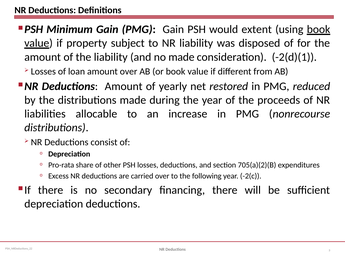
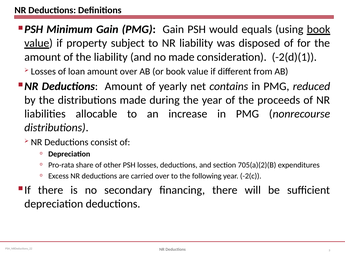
extent: extent -> equals
restored: restored -> contains
